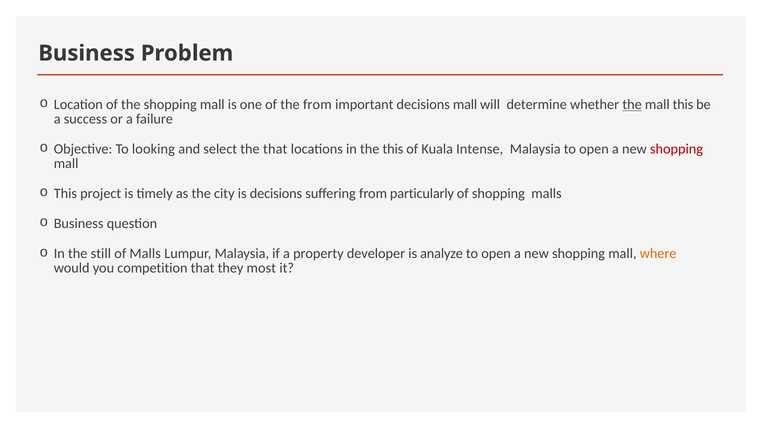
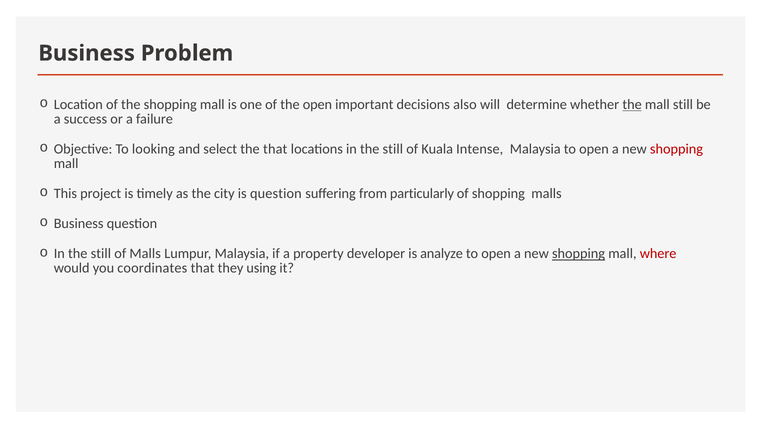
the from: from -> open
decisions mall: mall -> also
mall this: this -> still
locations in the this: this -> still
is decisions: decisions -> question
shopping at (579, 254) underline: none -> present
where colour: orange -> red
competition: competition -> coordinates
most: most -> using
